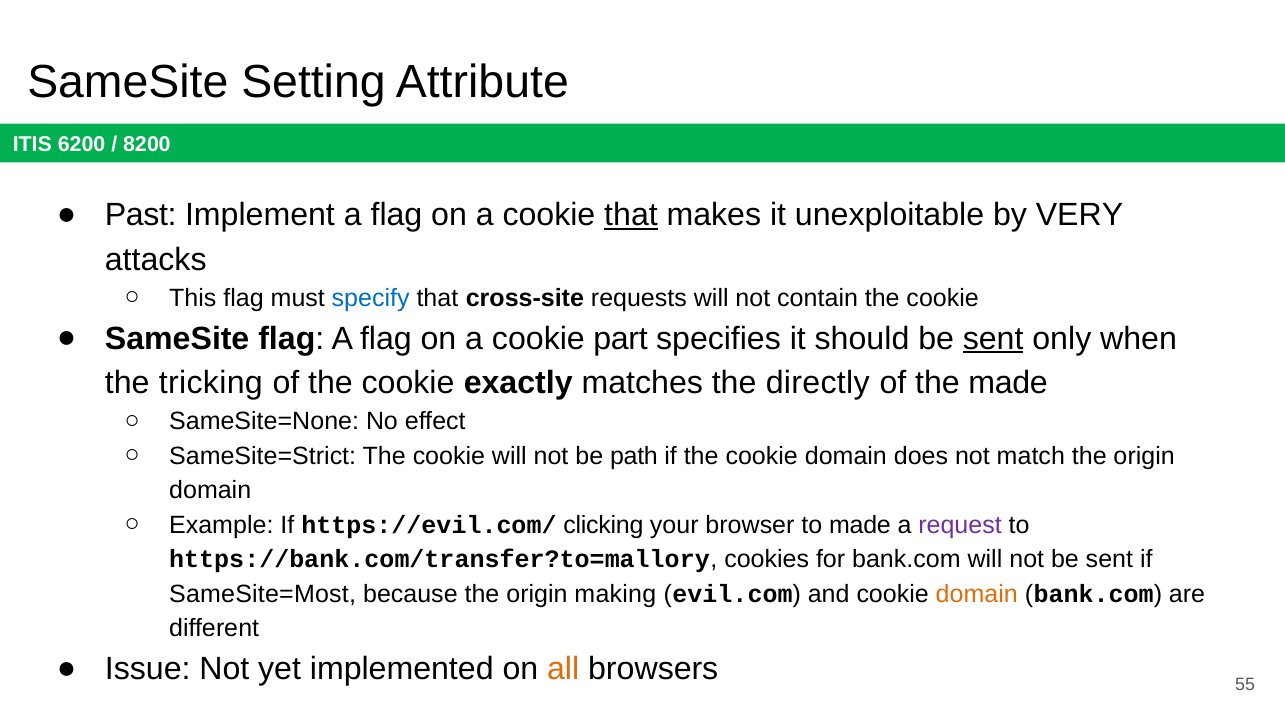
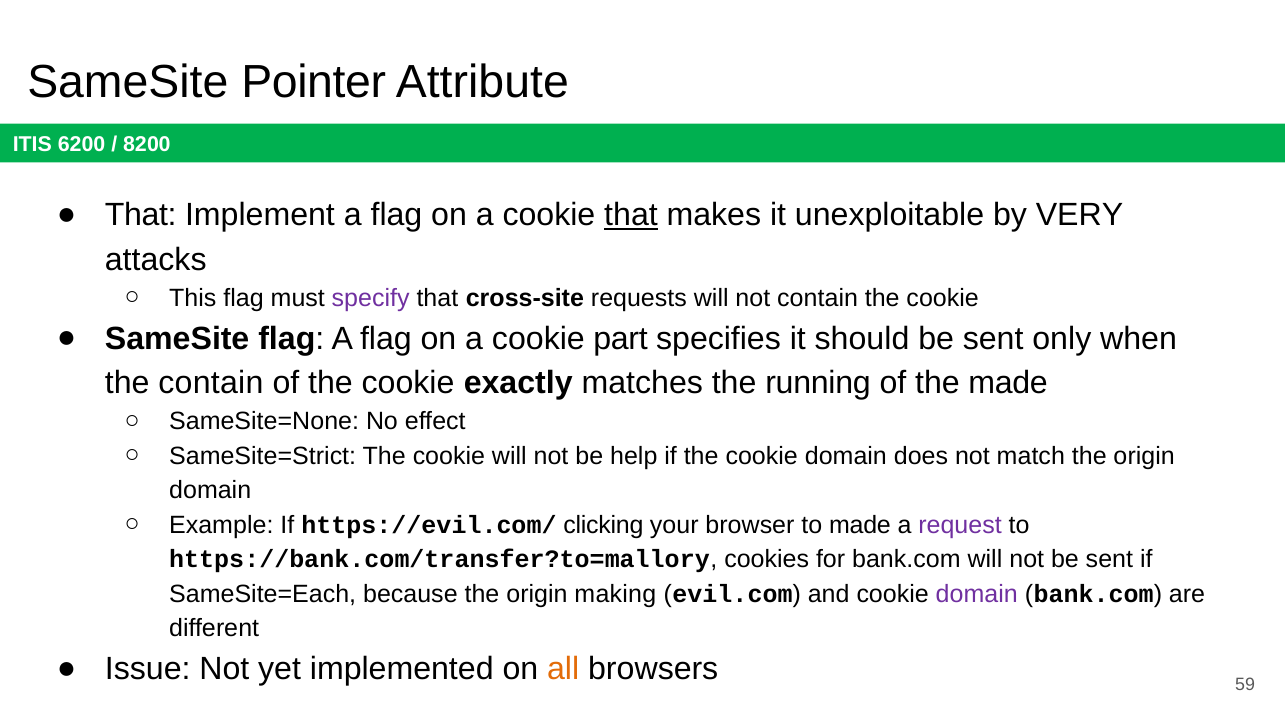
Setting: Setting -> Pointer
Past at (141, 215): Past -> That
specify colour: blue -> purple
sent at (993, 339) underline: present -> none
the tricking: tricking -> contain
directly: directly -> running
path: path -> help
SameSite=Most: SameSite=Most -> SameSite=Each
domain at (977, 594) colour: orange -> purple
55: 55 -> 59
